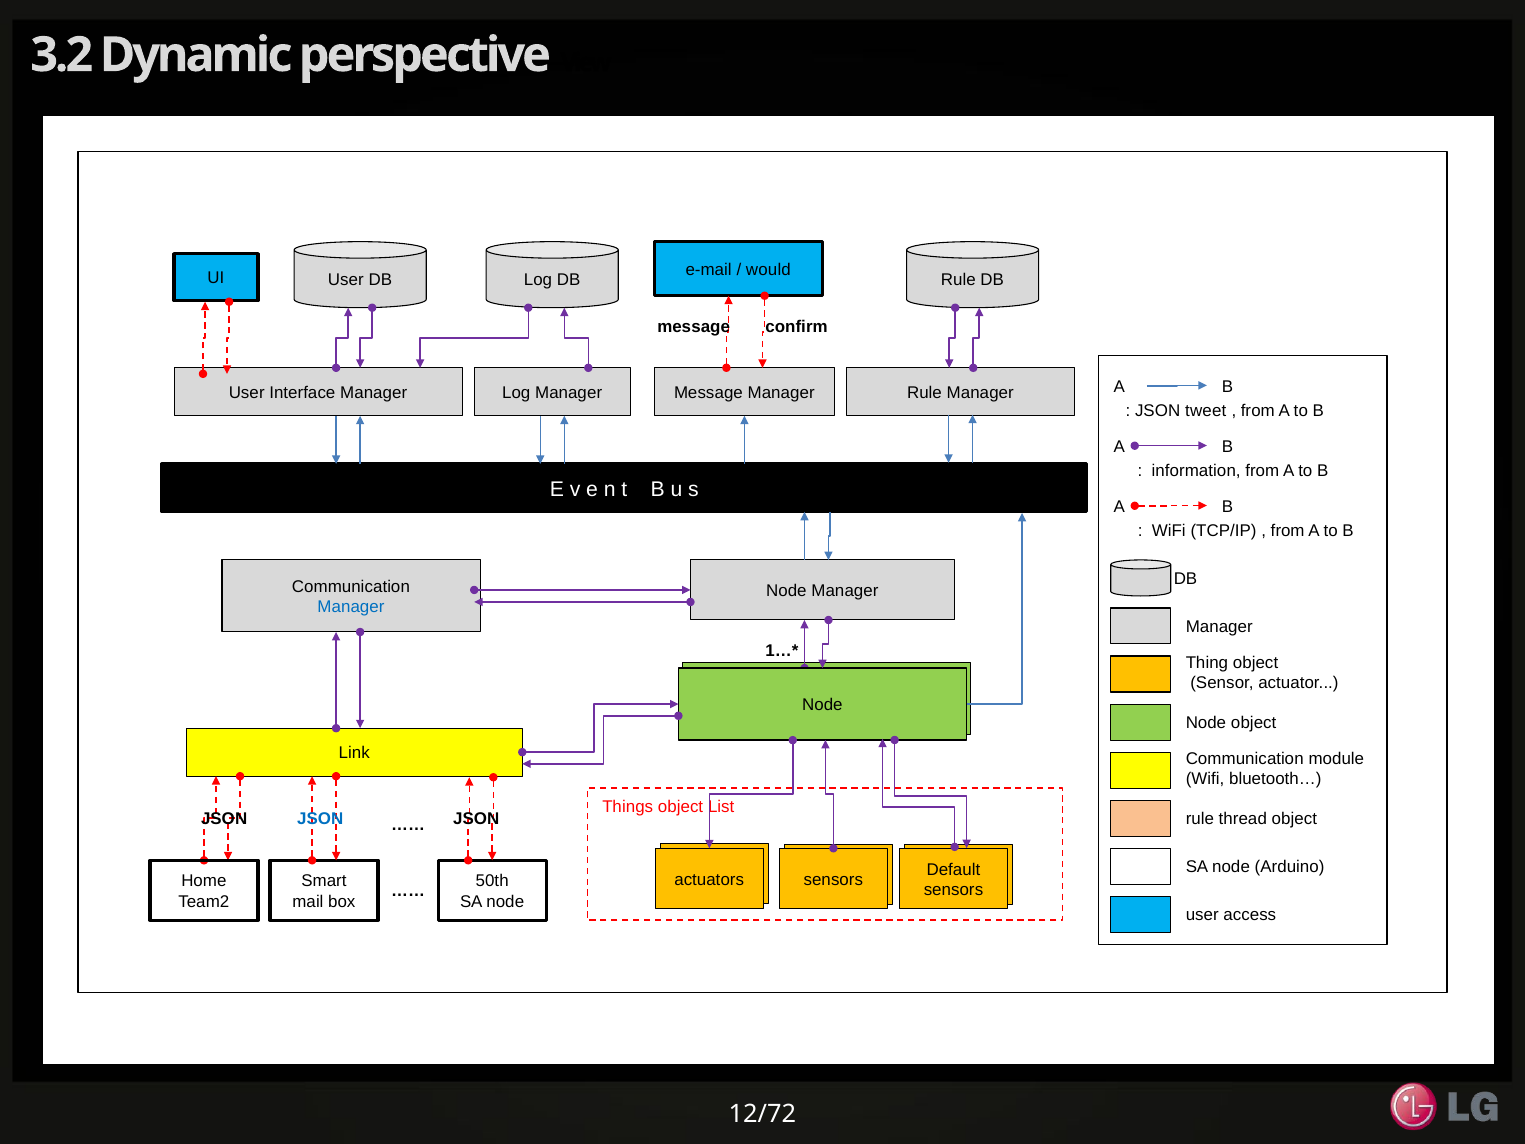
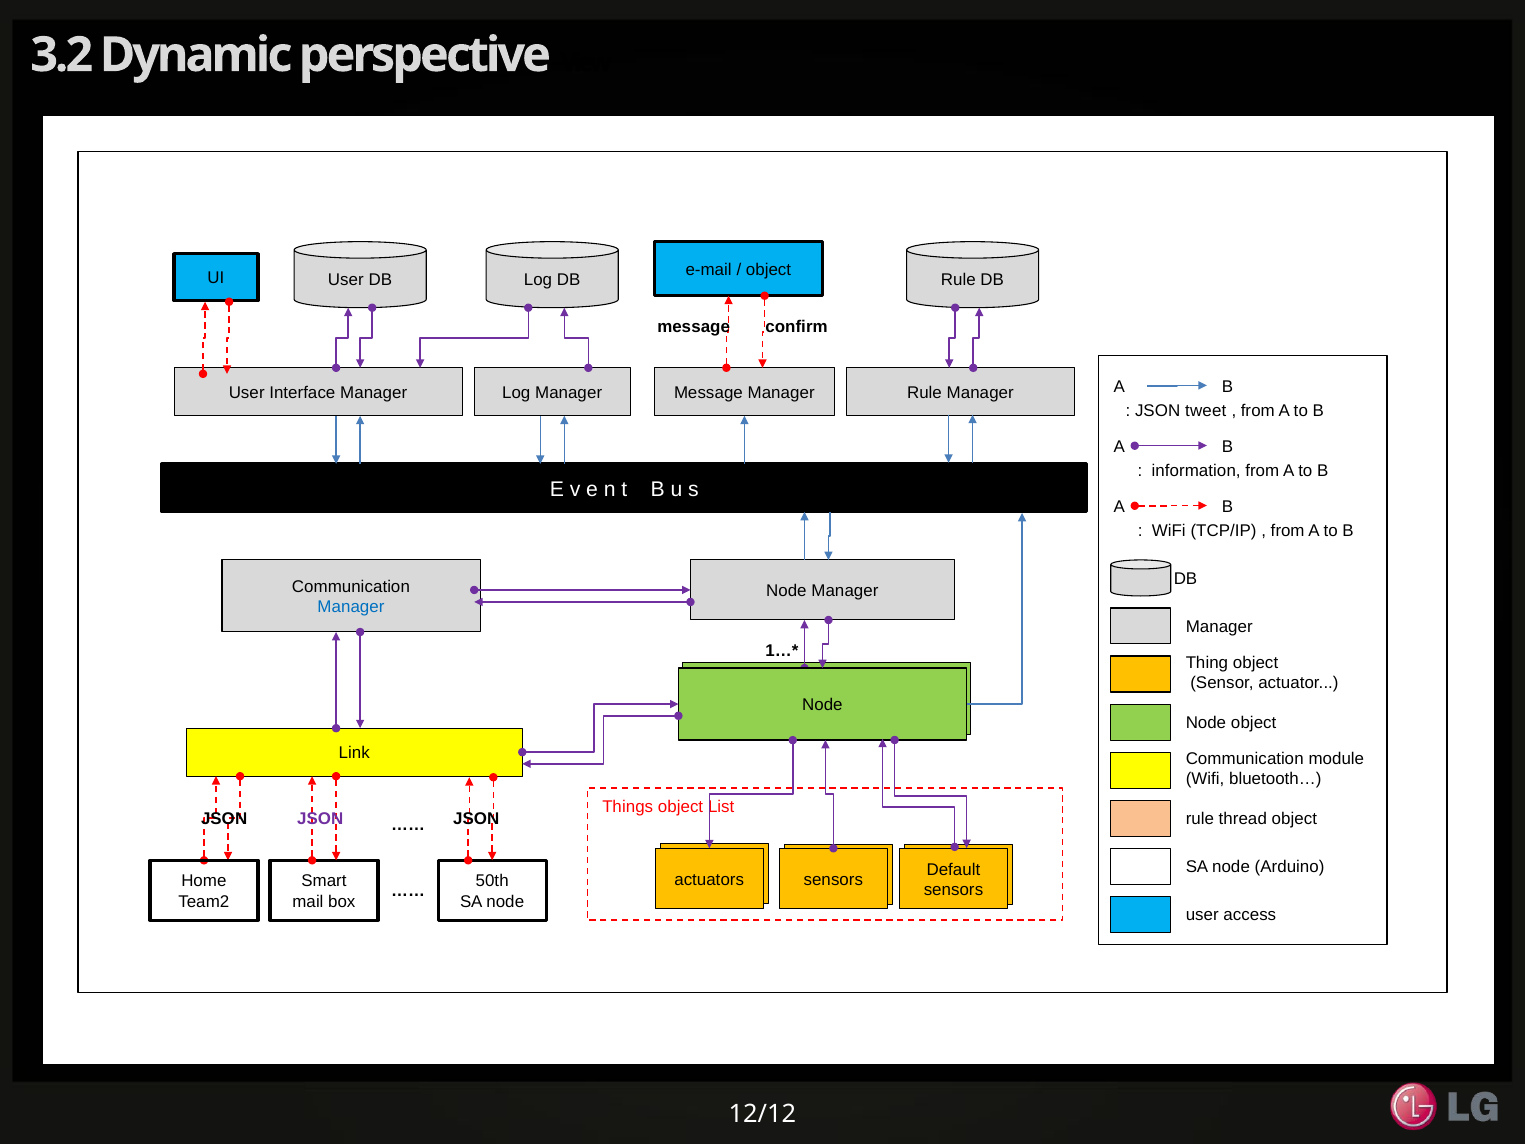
would at (768, 270): would -> object
JSON at (320, 819) colour: blue -> purple
12/72: 12/72 -> 12/12
